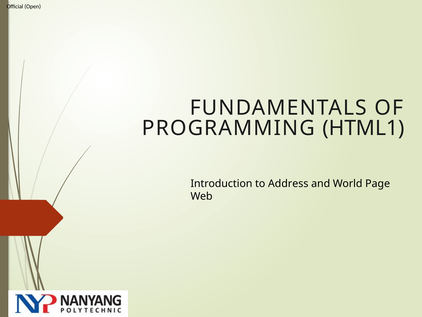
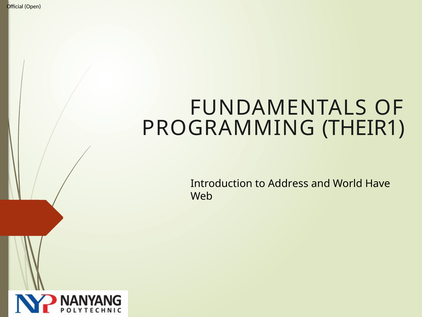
HTML1: HTML1 -> THEIR1
Page: Page -> Have
